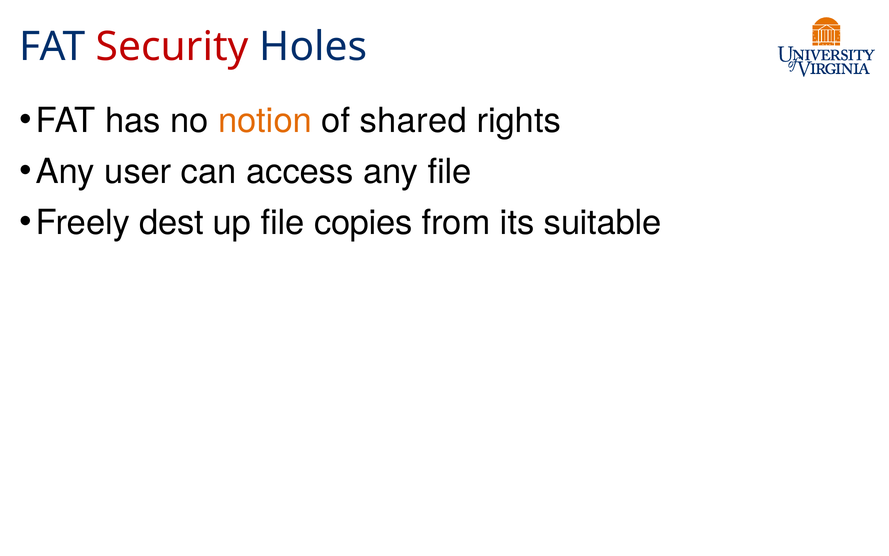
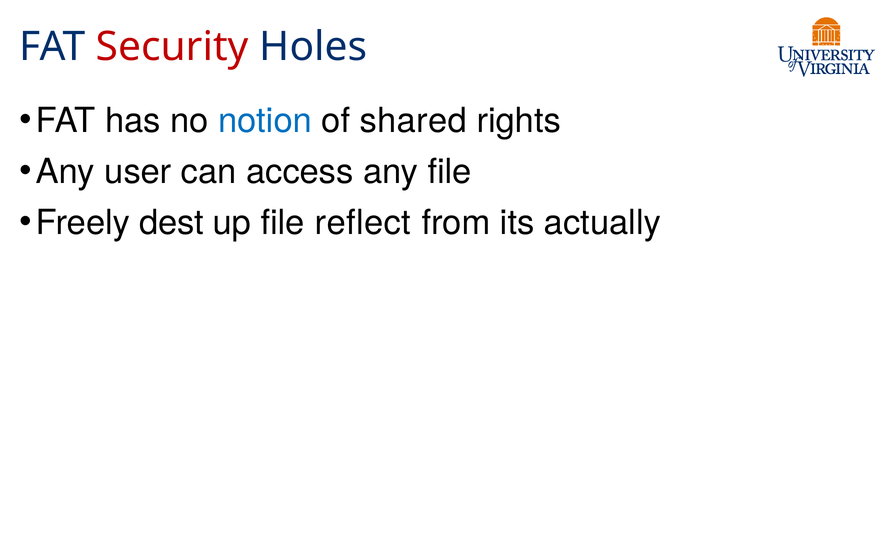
notion colour: orange -> blue
copies: copies -> reflect
suitable: suitable -> actually
